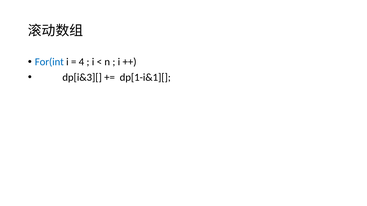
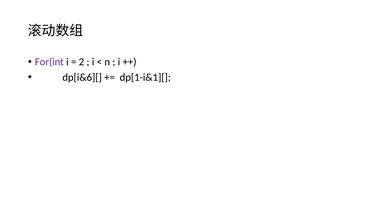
For(int colour: blue -> purple
4: 4 -> 2
dp[i&3][: dp[i&3][ -> dp[i&6][
